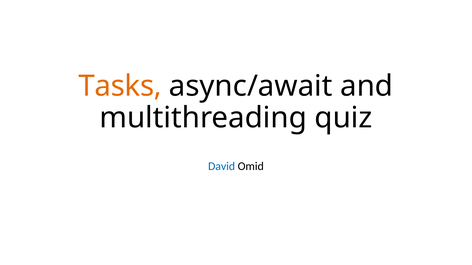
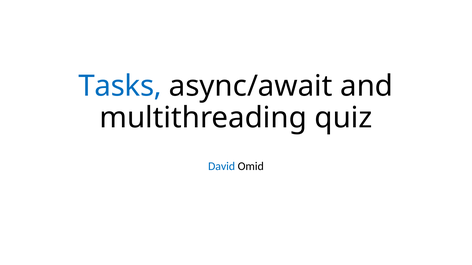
Tasks colour: orange -> blue
